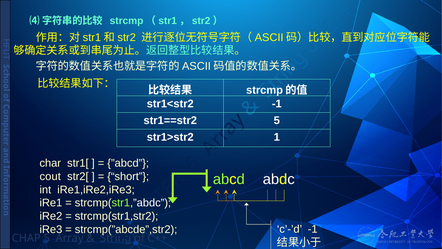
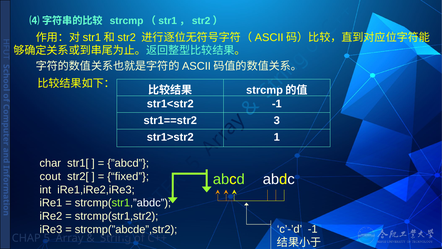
str1==str2 5: 5 -> 3
short: short -> fixed
